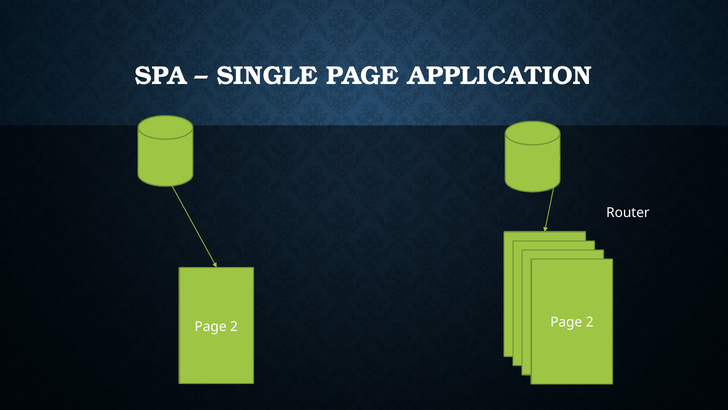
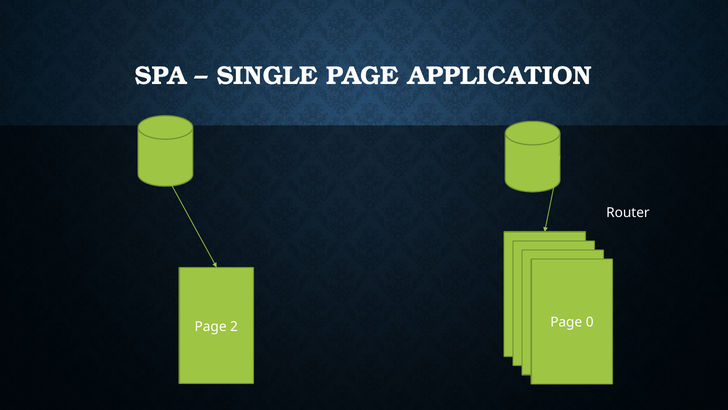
2 at (590, 322): 2 -> 0
